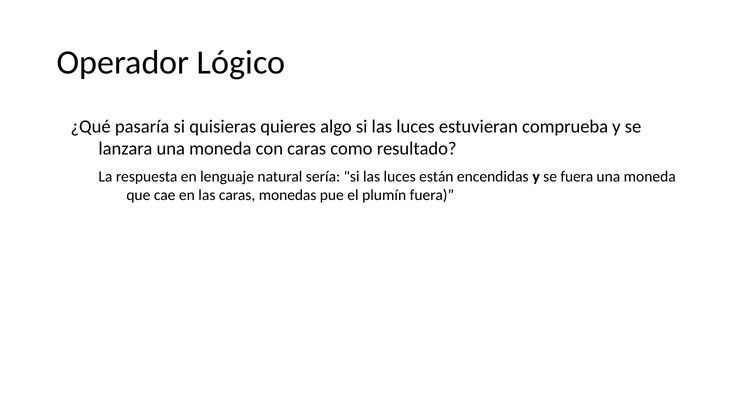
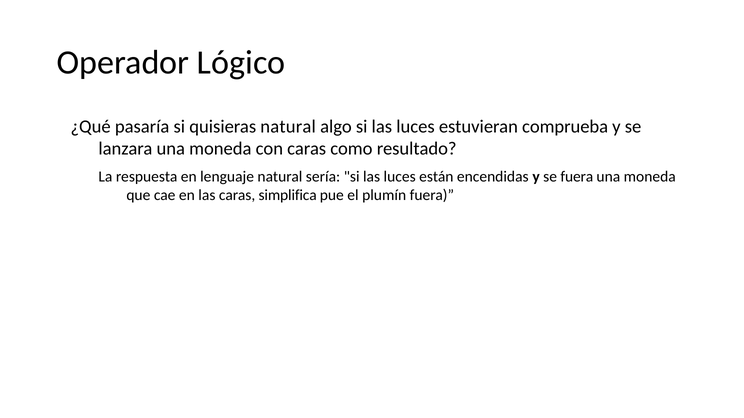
quisieras quieres: quieres -> natural
monedas: monedas -> simplifica
